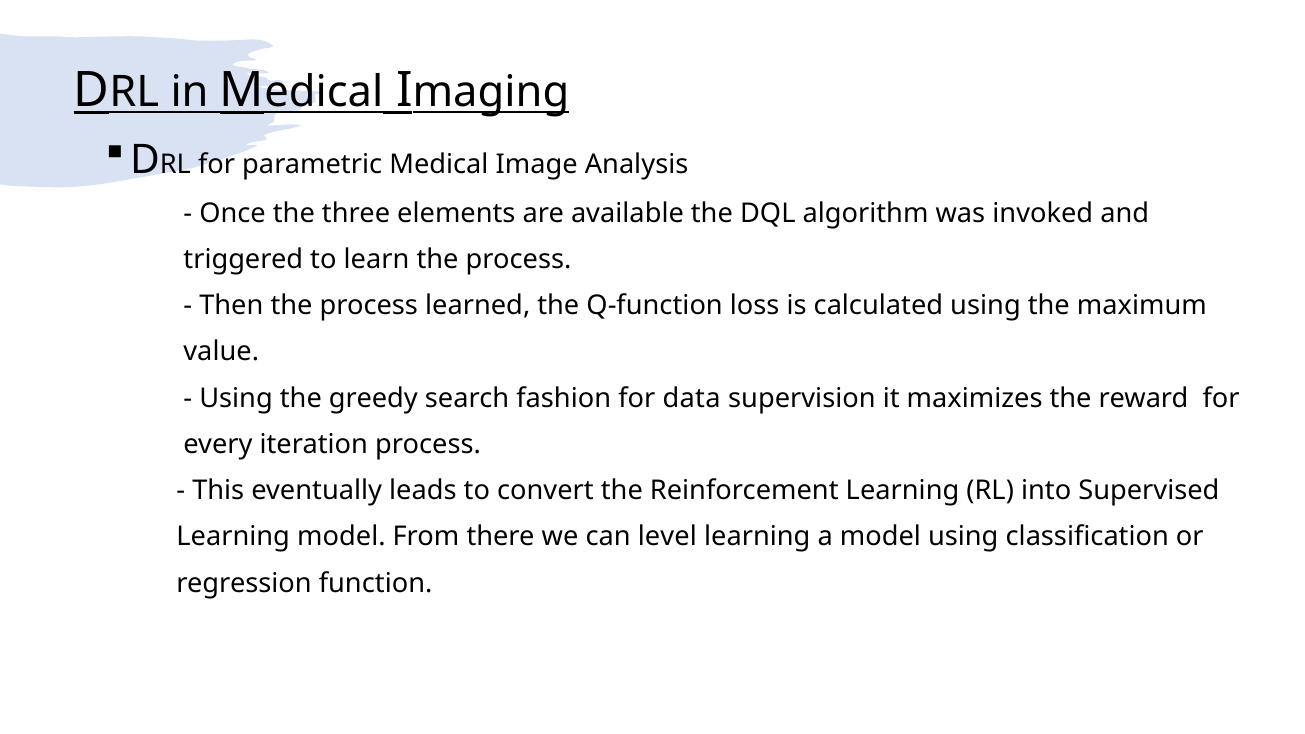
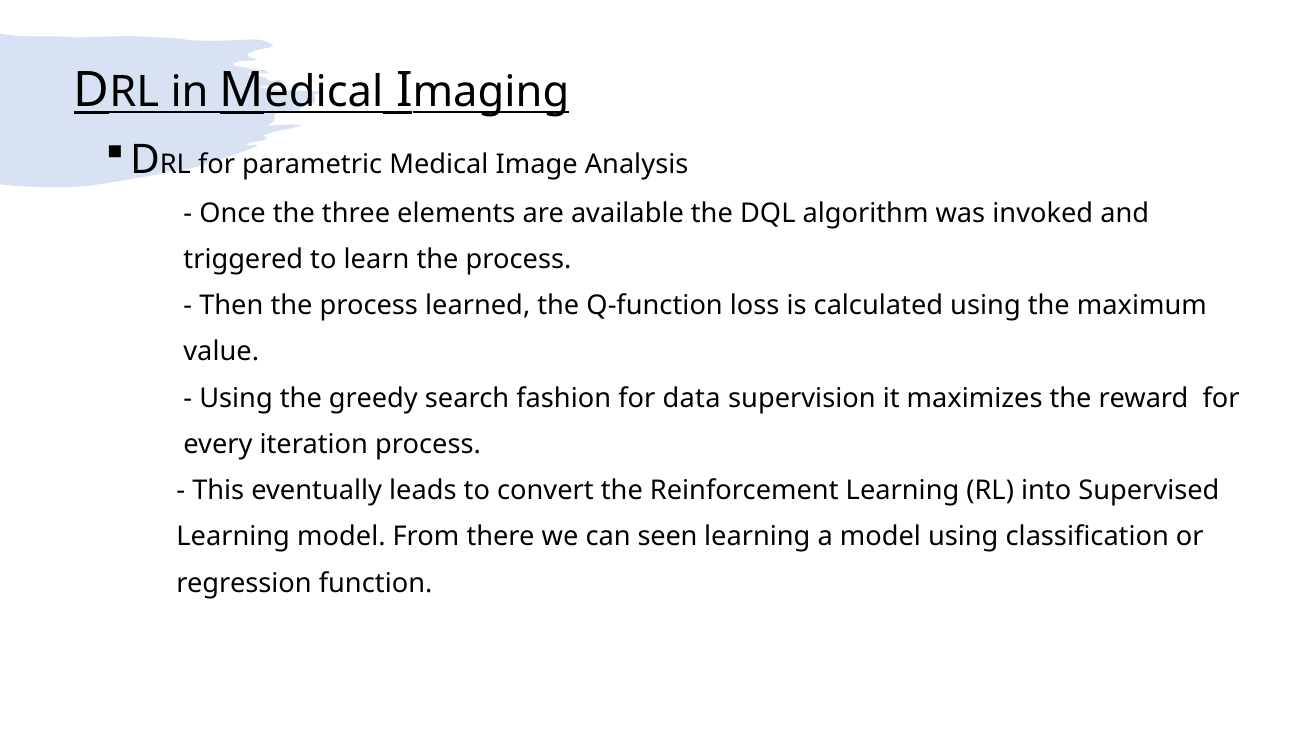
level: level -> seen
